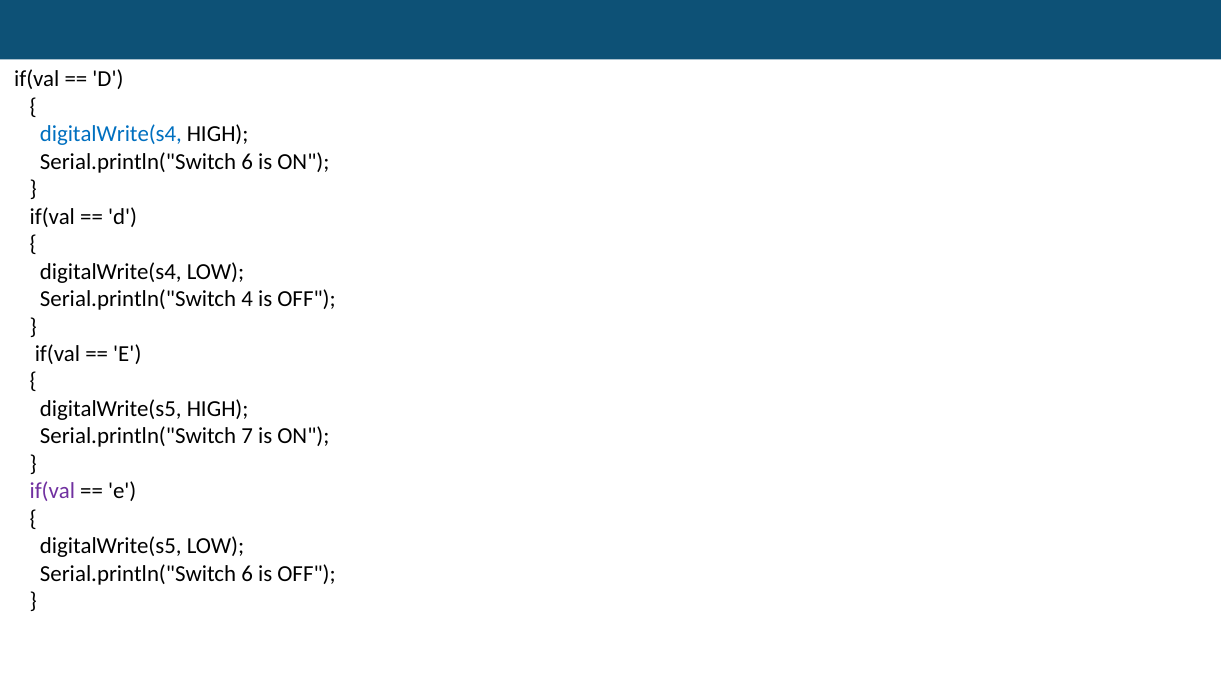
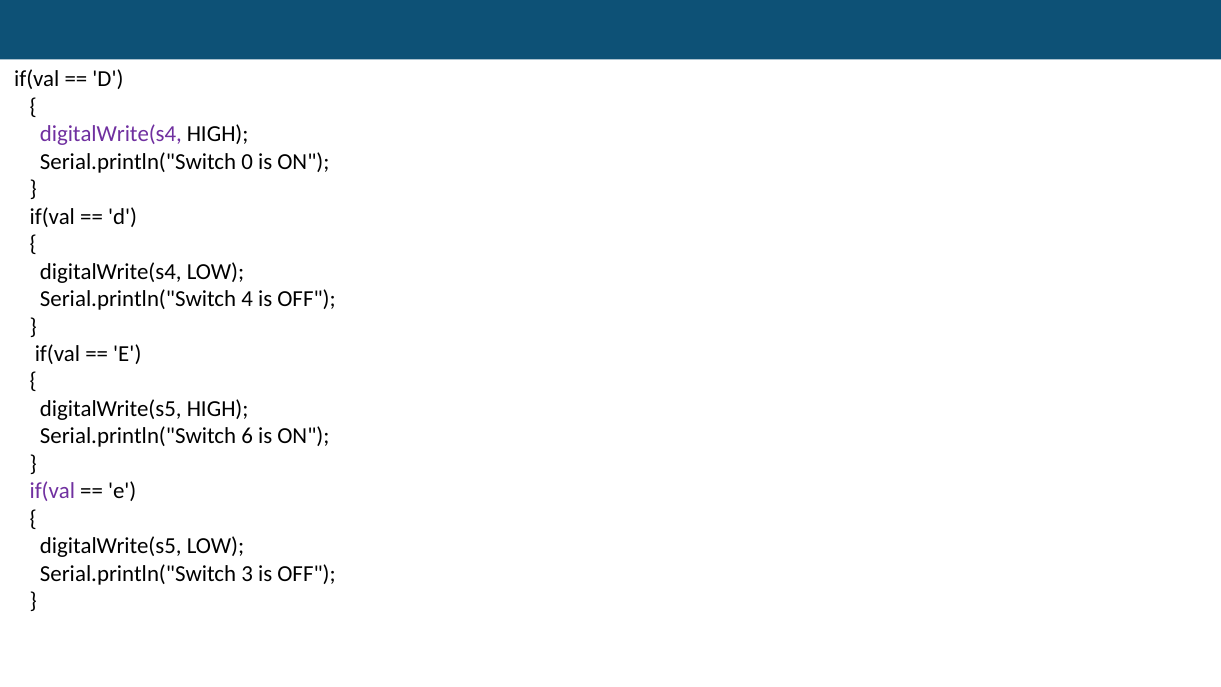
digitalWrite(s4 at (111, 134) colour: blue -> purple
6 at (247, 162): 6 -> 0
7: 7 -> 6
6 at (247, 574): 6 -> 3
